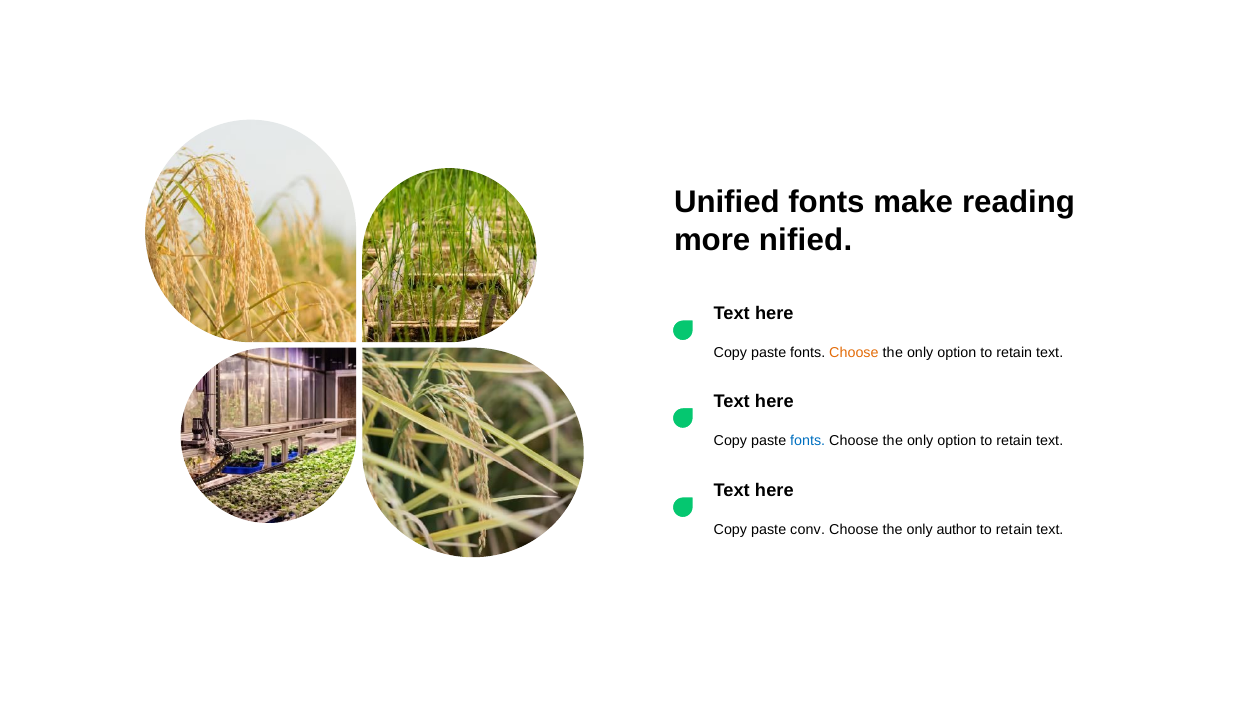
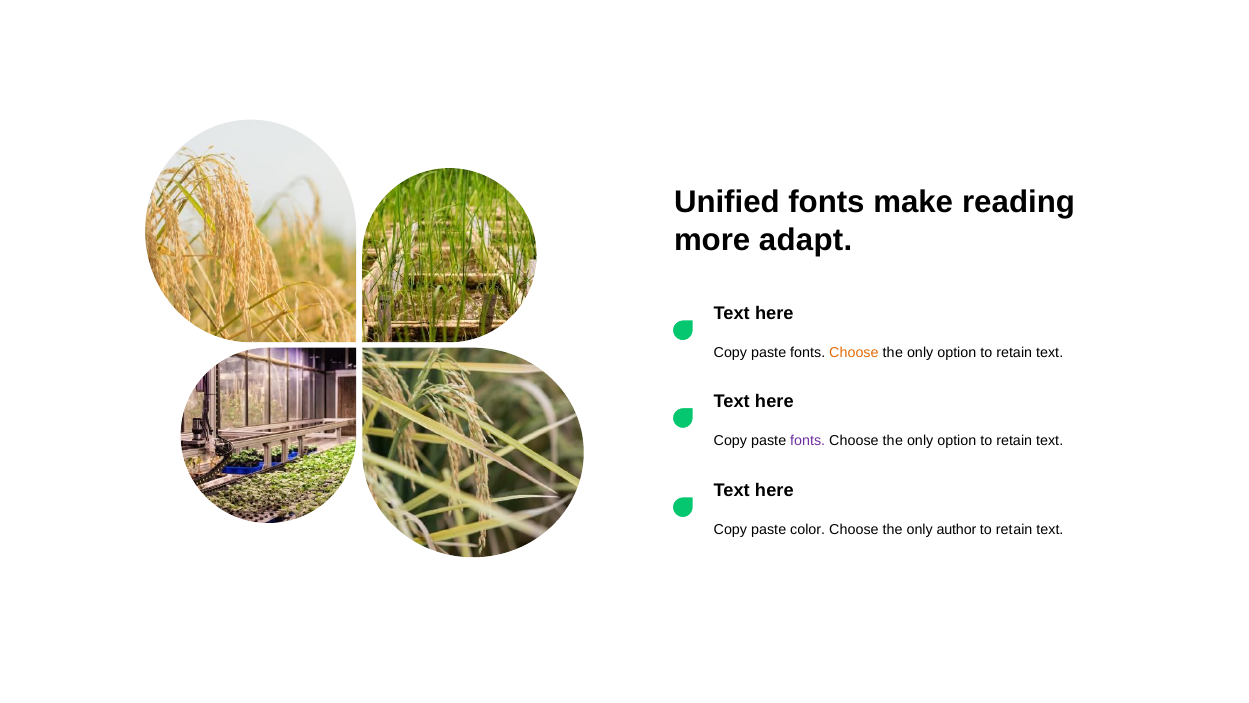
nified: nified -> adapt
fonts at (808, 440) colour: blue -> purple
conv: conv -> color
